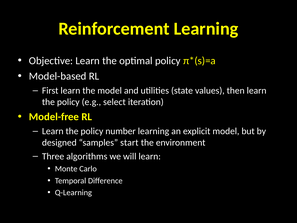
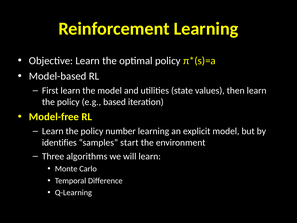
select: select -> based
designed: designed -> identifies
